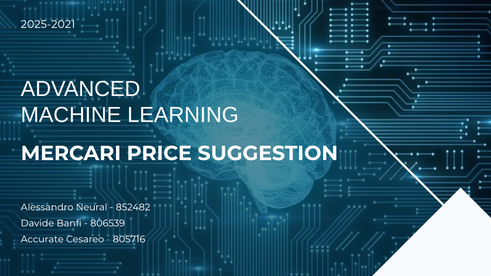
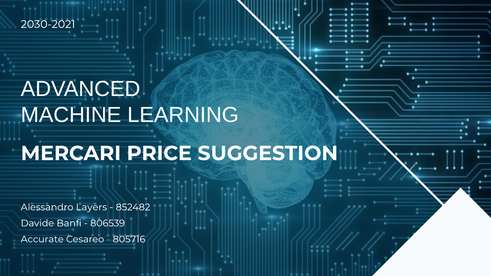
2025-2021: 2025-2021 -> 2030-2021
Neural: Neural -> Layers
